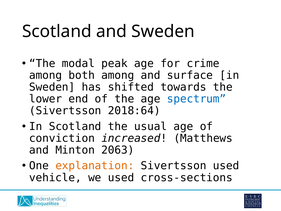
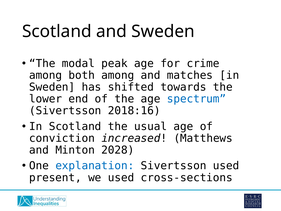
surface: surface -> matches
2018:64: 2018:64 -> 2018:16
2063: 2063 -> 2028
explanation colour: orange -> blue
vehicle: vehicle -> present
